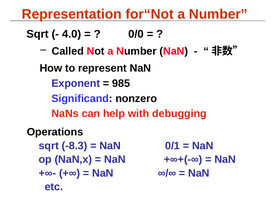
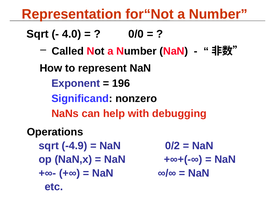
985: 985 -> 196
-8.3: -8.3 -> -4.9
0/1: 0/1 -> 0/2
